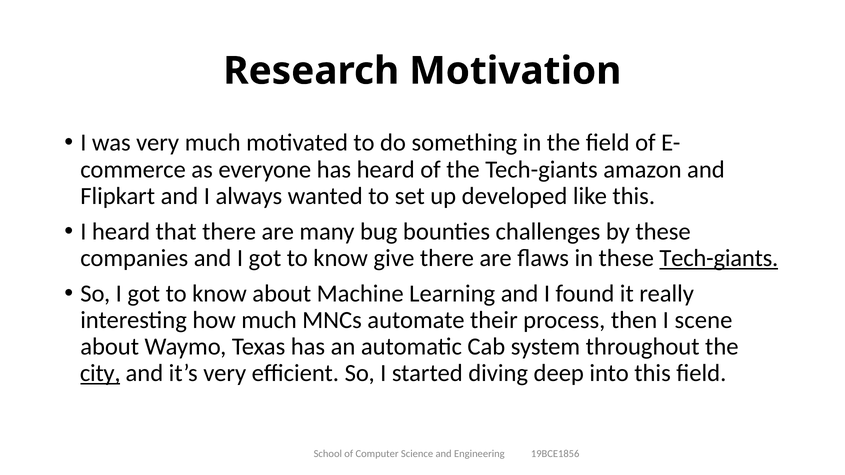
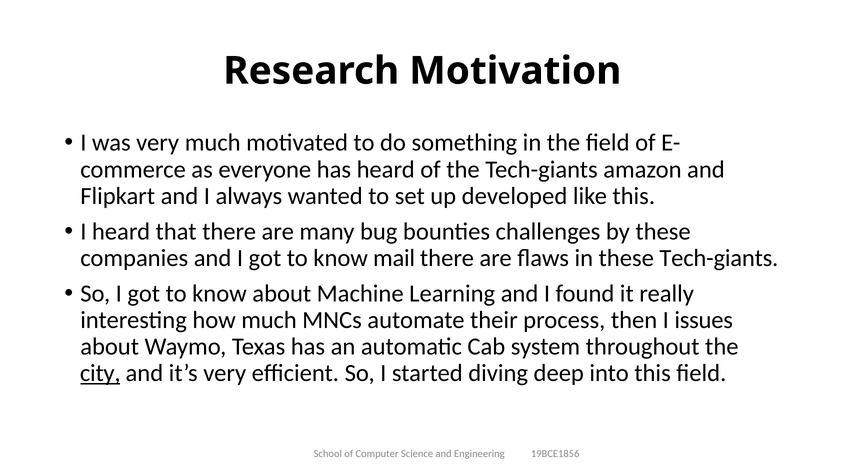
give: give -> mail
Tech-giants at (719, 258) underline: present -> none
scene: scene -> issues
